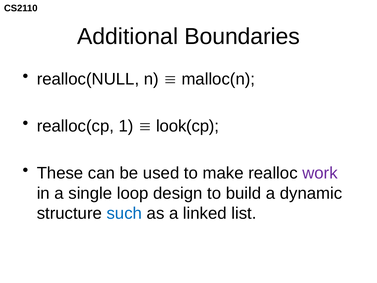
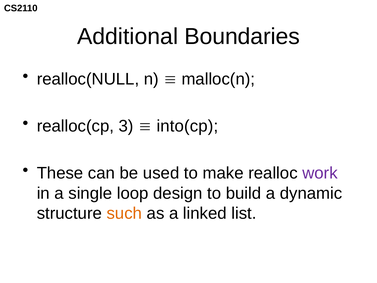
1: 1 -> 3
look(cp: look(cp -> into(cp
such colour: blue -> orange
